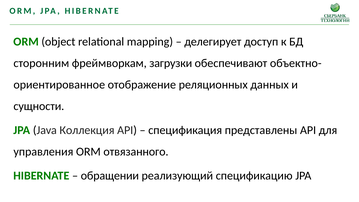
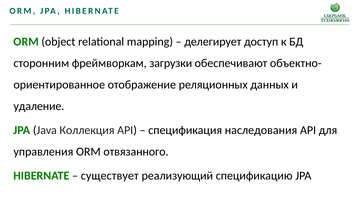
сущности: сущности -> удаление
представлены: представлены -> наследования
обращении: обращении -> существует
